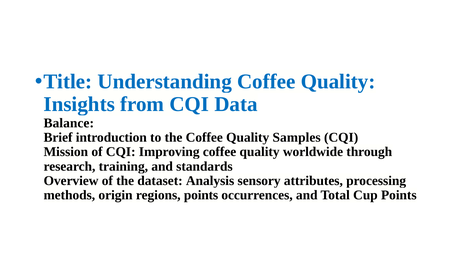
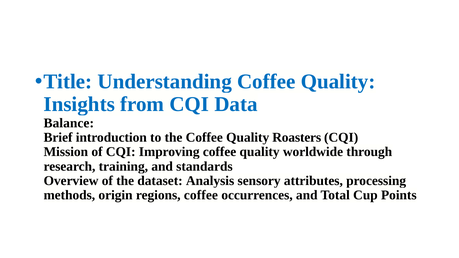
Samples: Samples -> Roasters
regions points: points -> coffee
